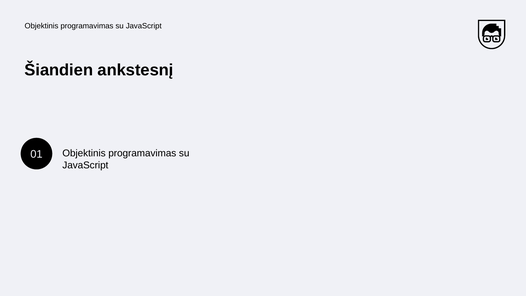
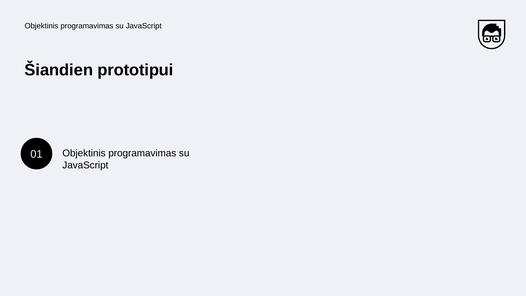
ankstesnį: ankstesnį -> prototipui
